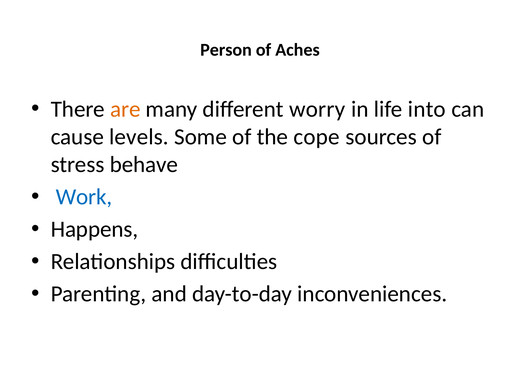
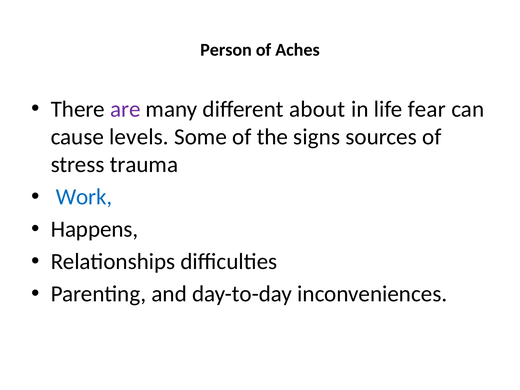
are colour: orange -> purple
worry: worry -> about
into: into -> fear
cope: cope -> signs
behave: behave -> trauma
